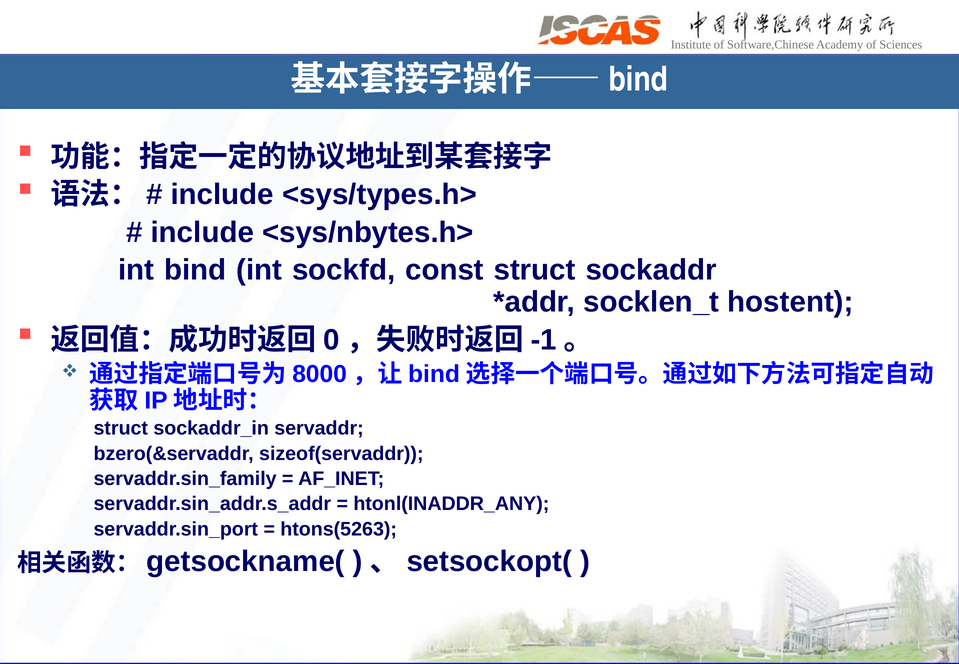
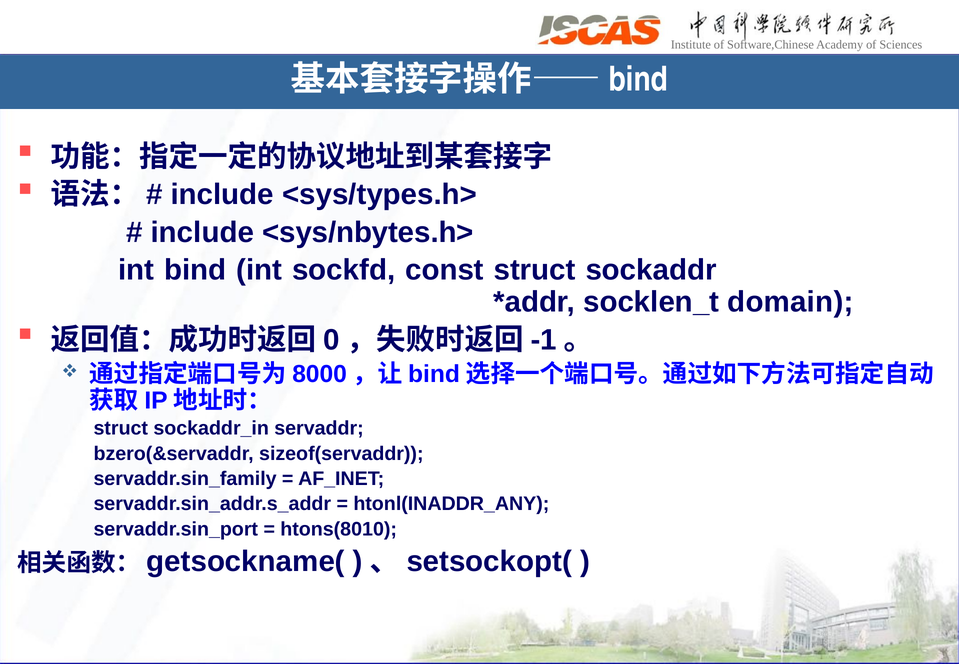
hostent: hostent -> domain
htons(5263: htons(5263 -> htons(8010
